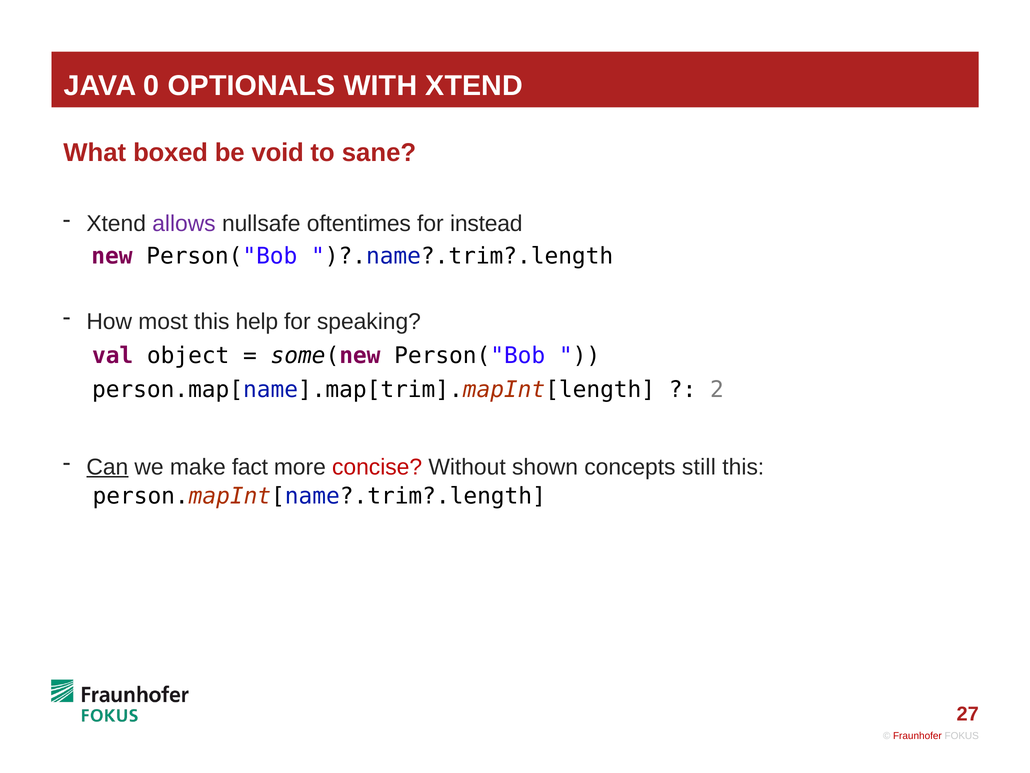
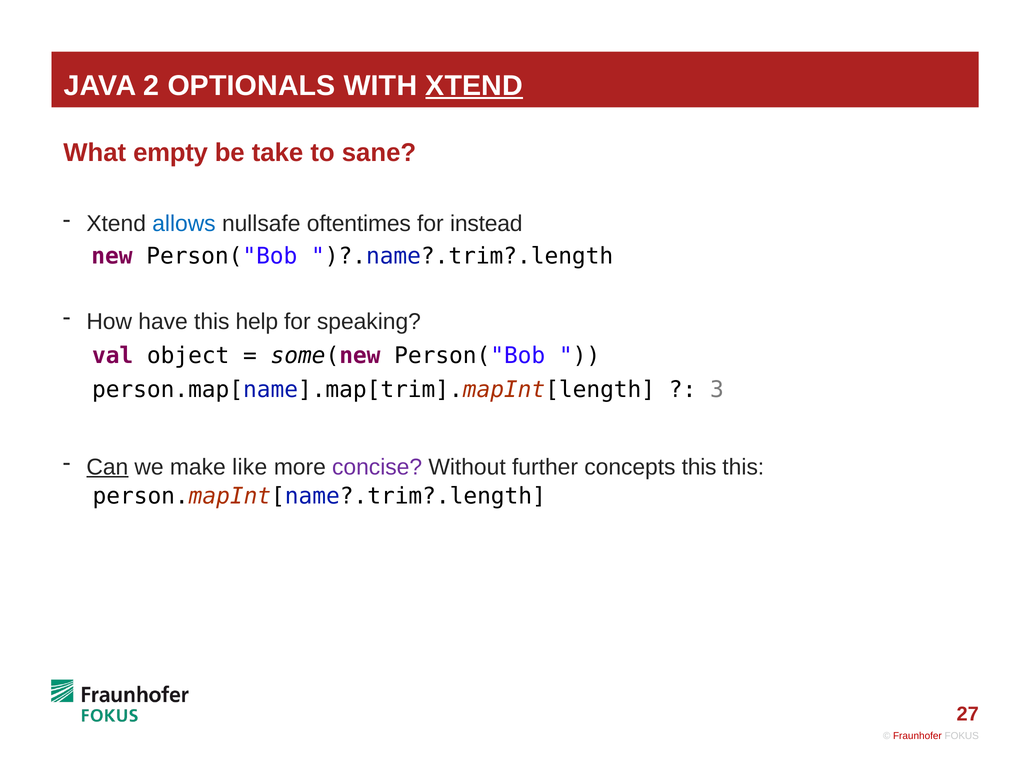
0: 0 -> 2
XTEND at (474, 86) underline: none -> present
boxed: boxed -> empty
void: void -> take
allows colour: purple -> blue
most: most -> have
2: 2 -> 3
fact: fact -> like
concise colour: red -> purple
shown: shown -> further
concepts still: still -> this
